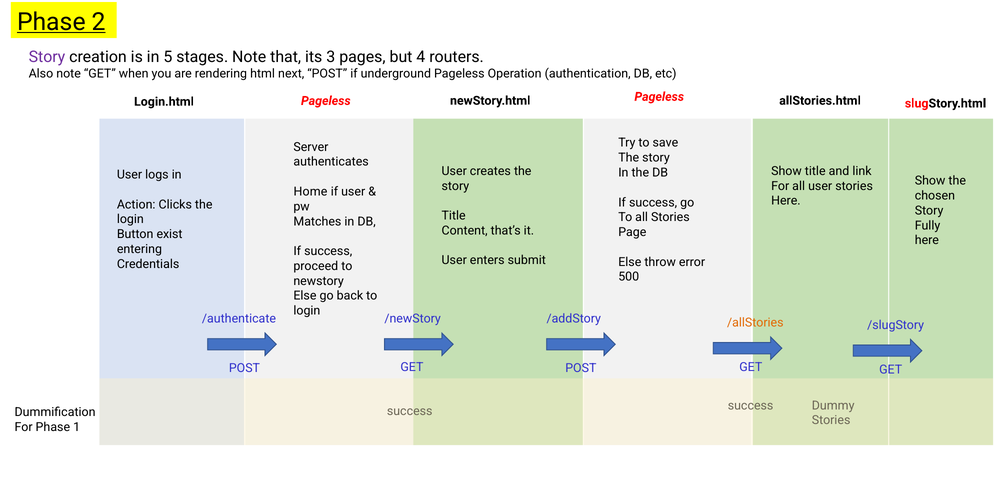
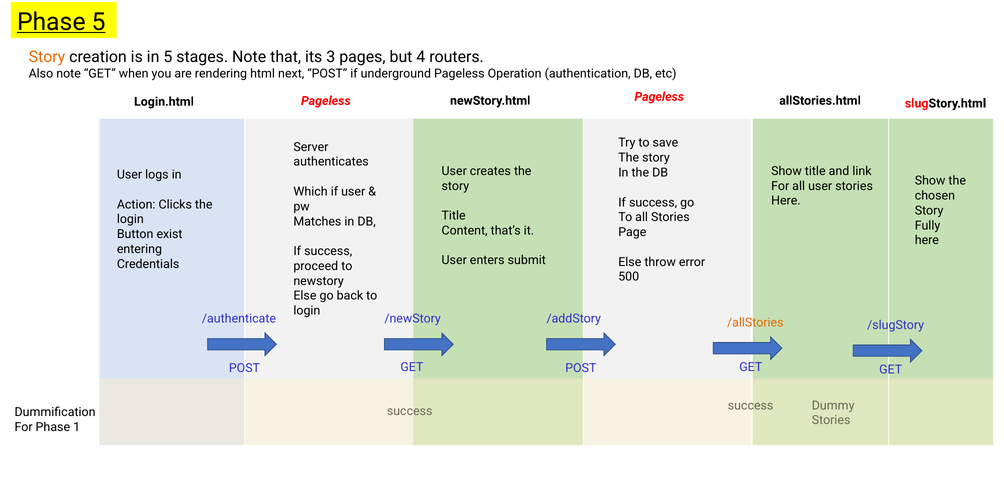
Phase 2: 2 -> 5
Story at (47, 57) colour: purple -> orange
Home: Home -> Which
